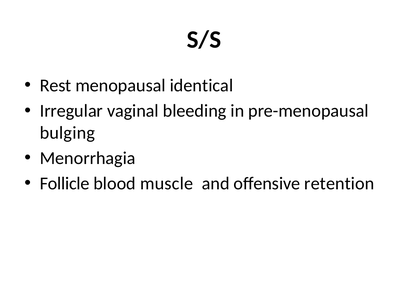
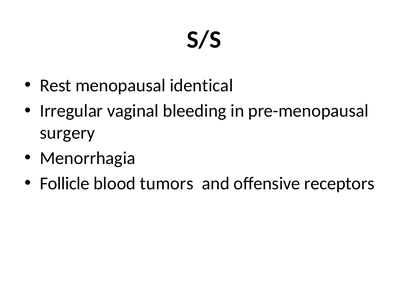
bulging: bulging -> surgery
muscle: muscle -> tumors
retention: retention -> receptors
